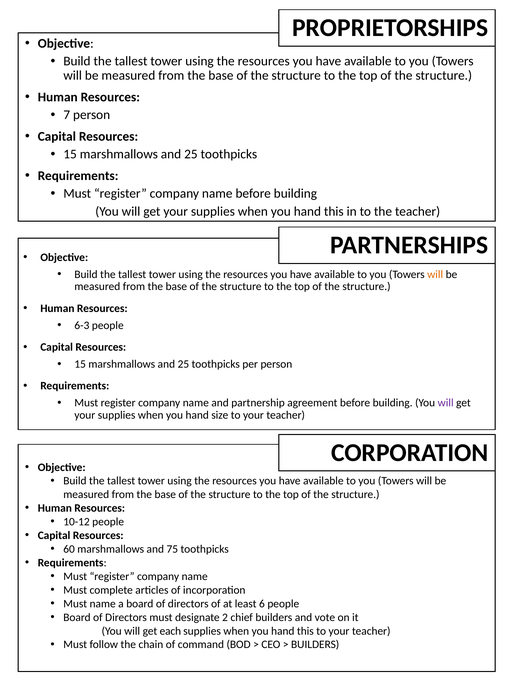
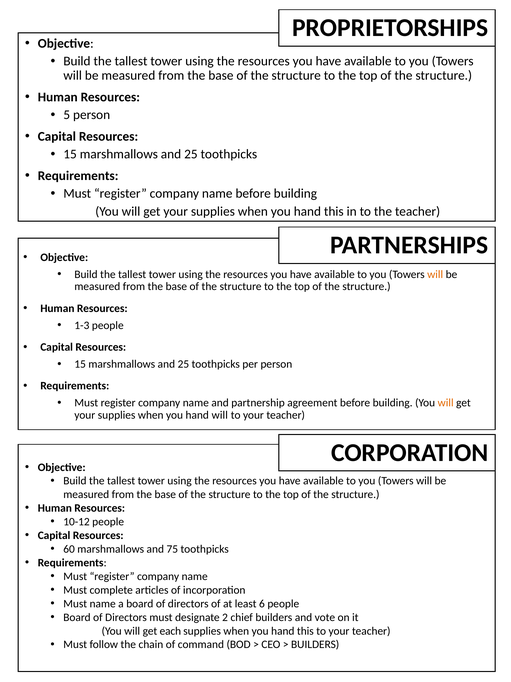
7: 7 -> 5
6-3: 6-3 -> 1-3
will at (446, 402) colour: purple -> orange
hand size: size -> will
